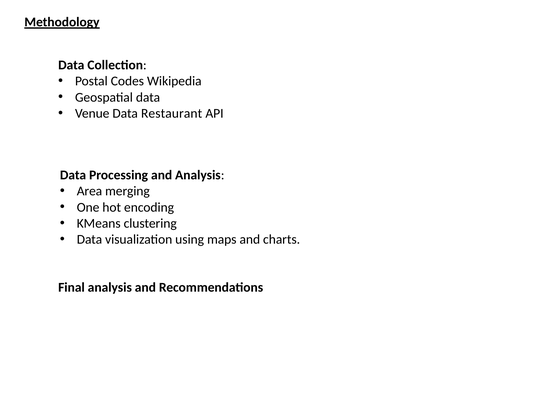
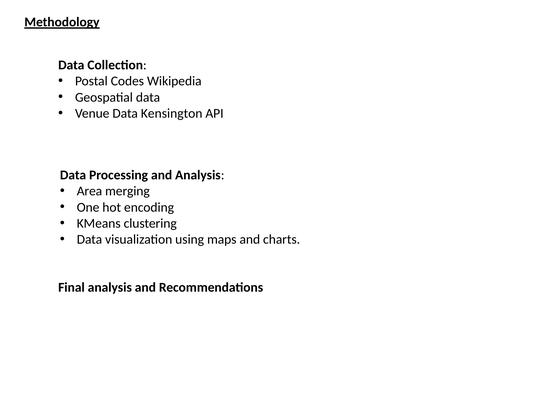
Restaurant: Restaurant -> Kensington
